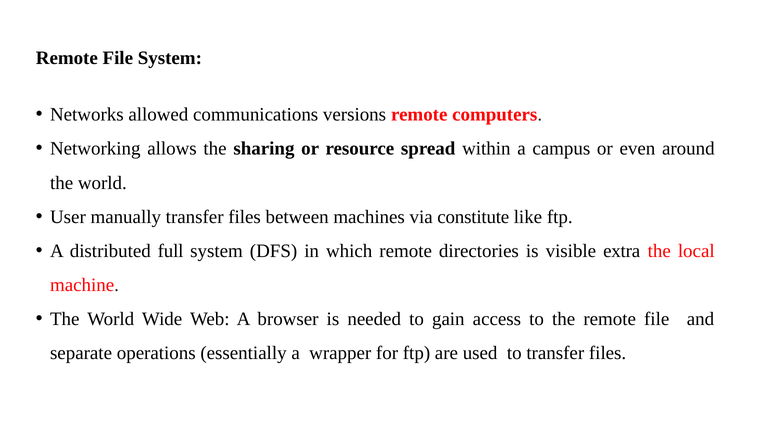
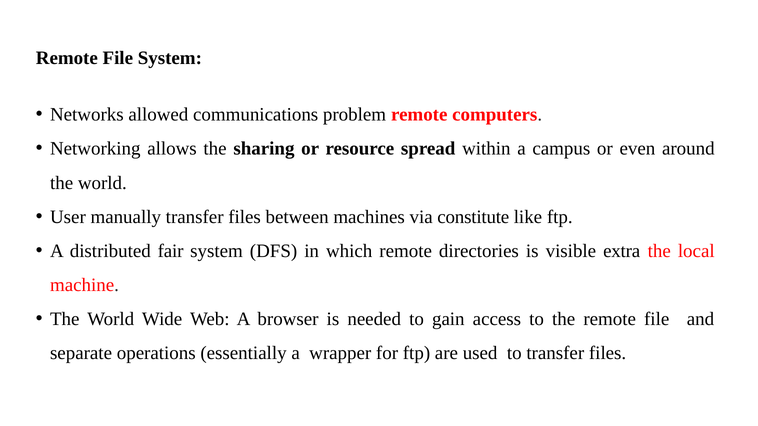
versions: versions -> problem
full: full -> fair
